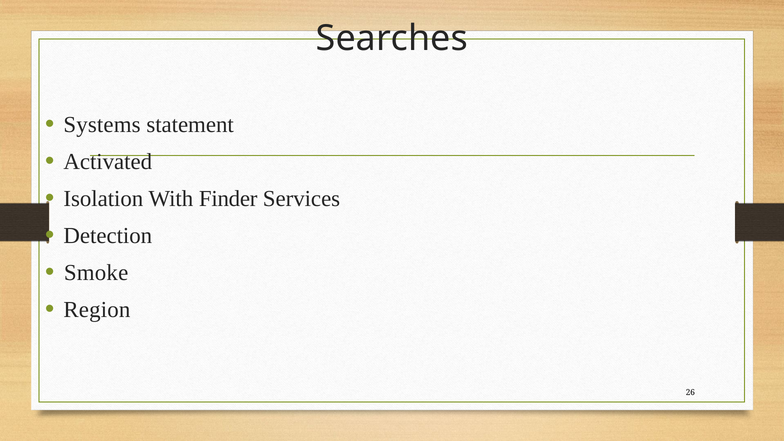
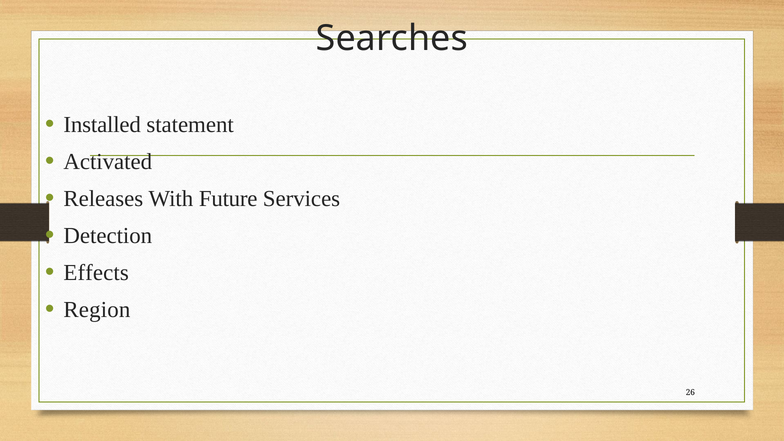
Systems: Systems -> Installed
Isolation: Isolation -> Releases
Finder: Finder -> Future
Smoke: Smoke -> Effects
